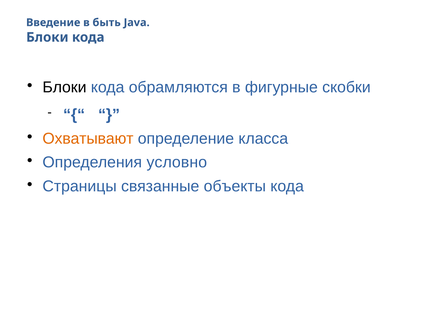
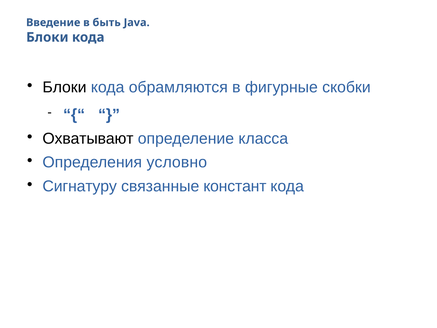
Охватывают colour: orange -> black
Страницы: Страницы -> Сигнатуру
объекты: объекты -> констант
